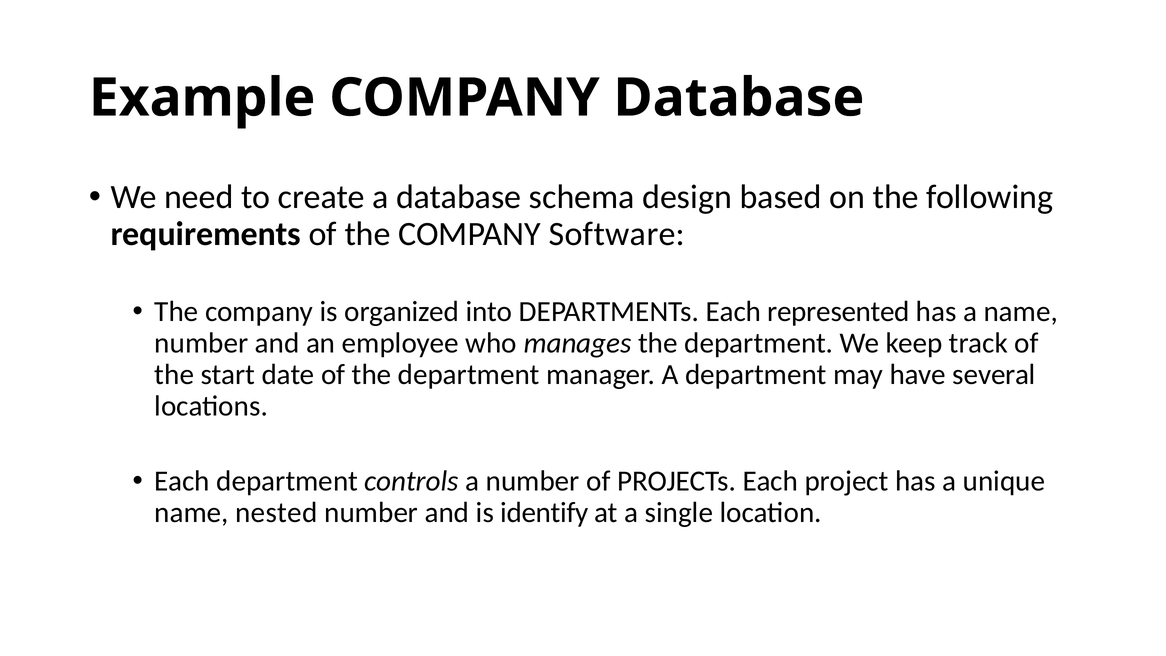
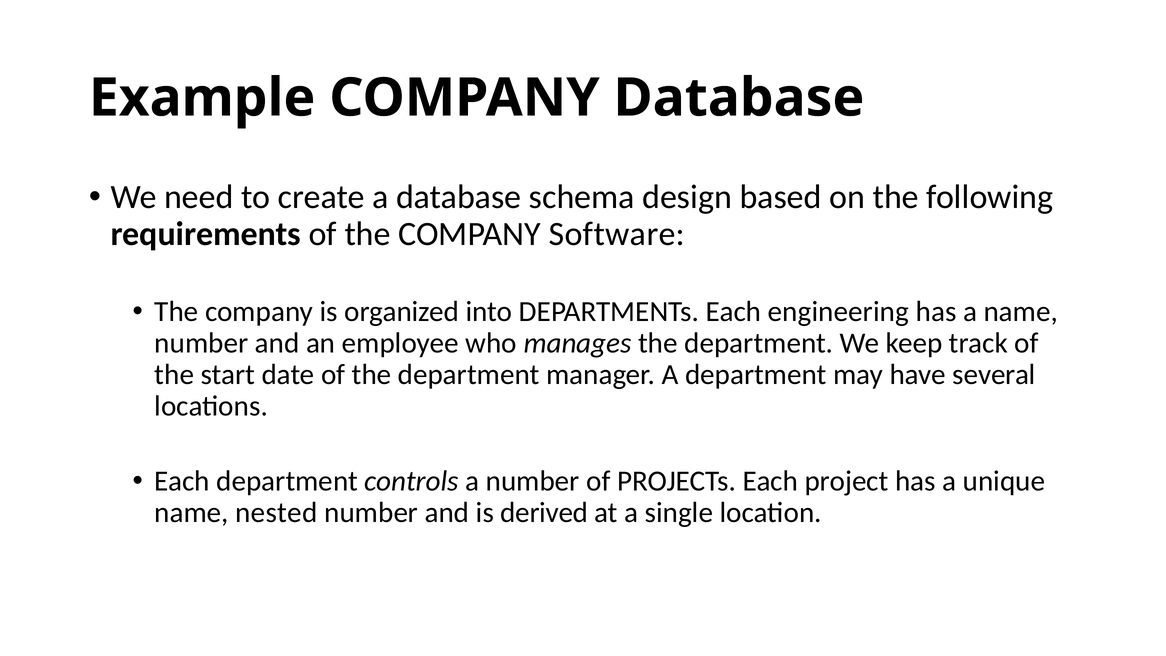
represented: represented -> engineering
identify: identify -> derived
